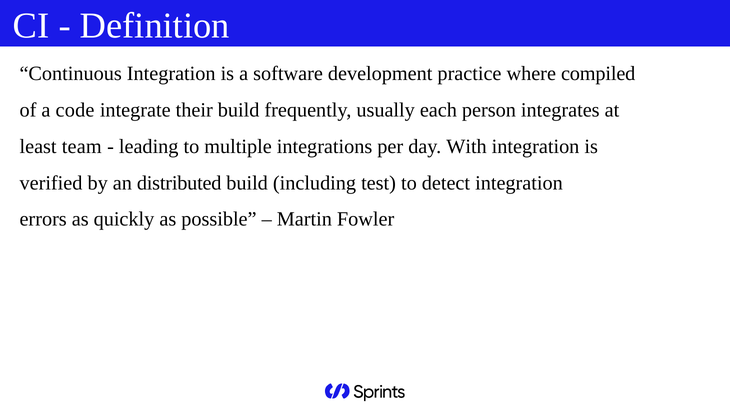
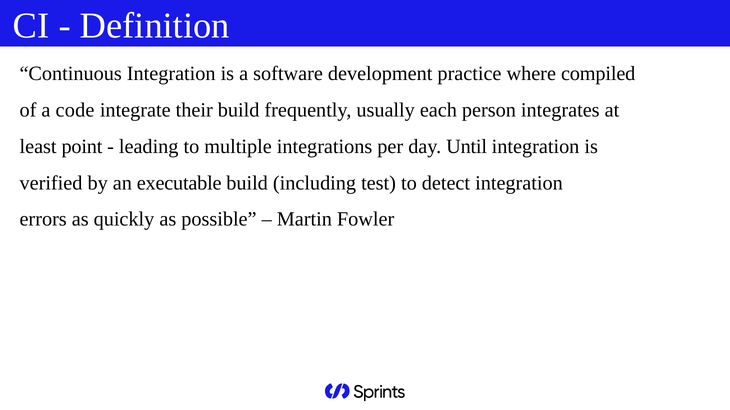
team: team -> point
With: With -> Until
distributed: distributed -> executable
